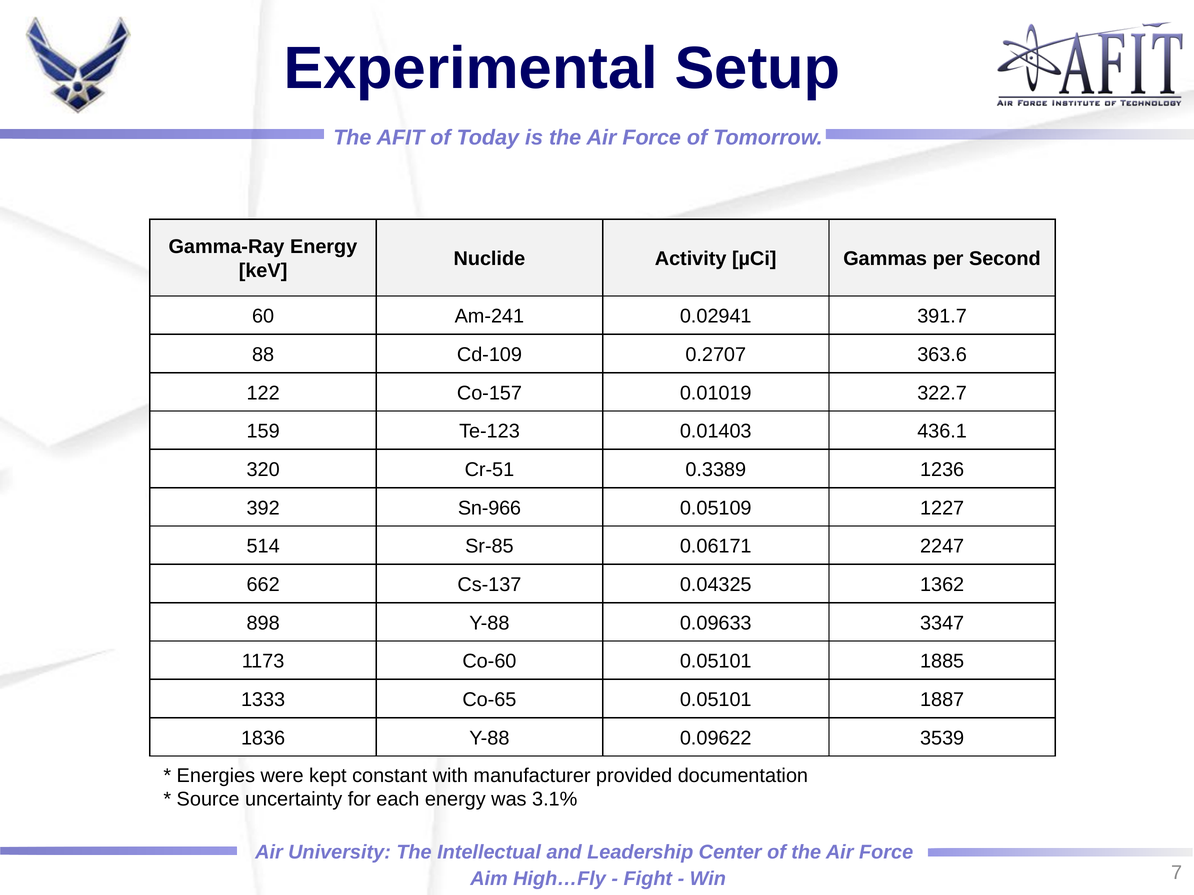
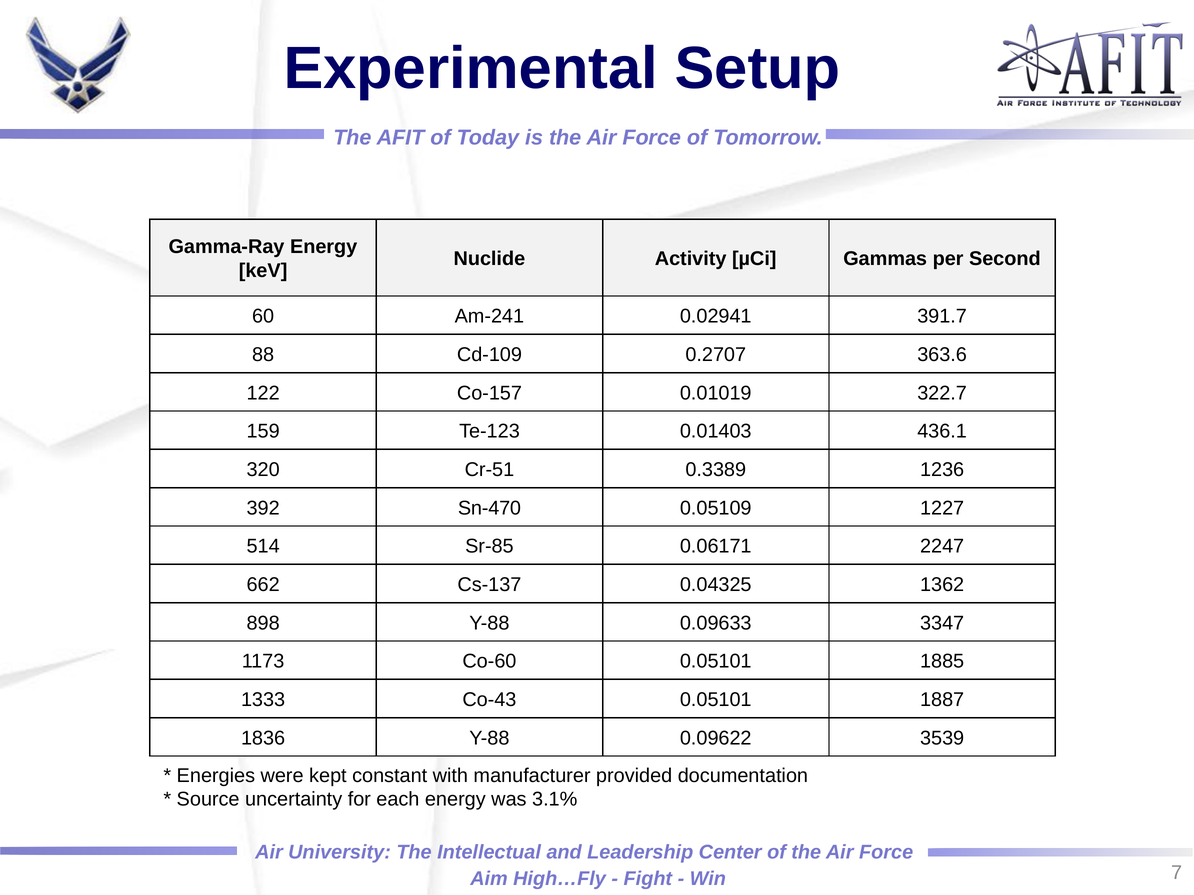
Sn-966: Sn-966 -> Sn-470
Co-65: Co-65 -> Co-43
